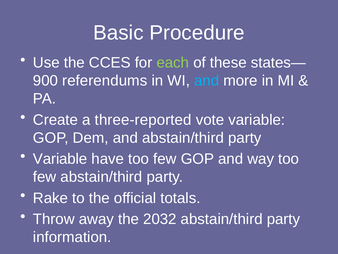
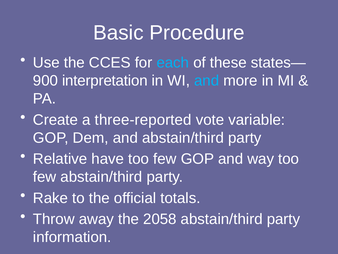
each colour: light green -> light blue
referendums: referendums -> interpretation
Variable at (60, 159): Variable -> Relative
2032: 2032 -> 2058
